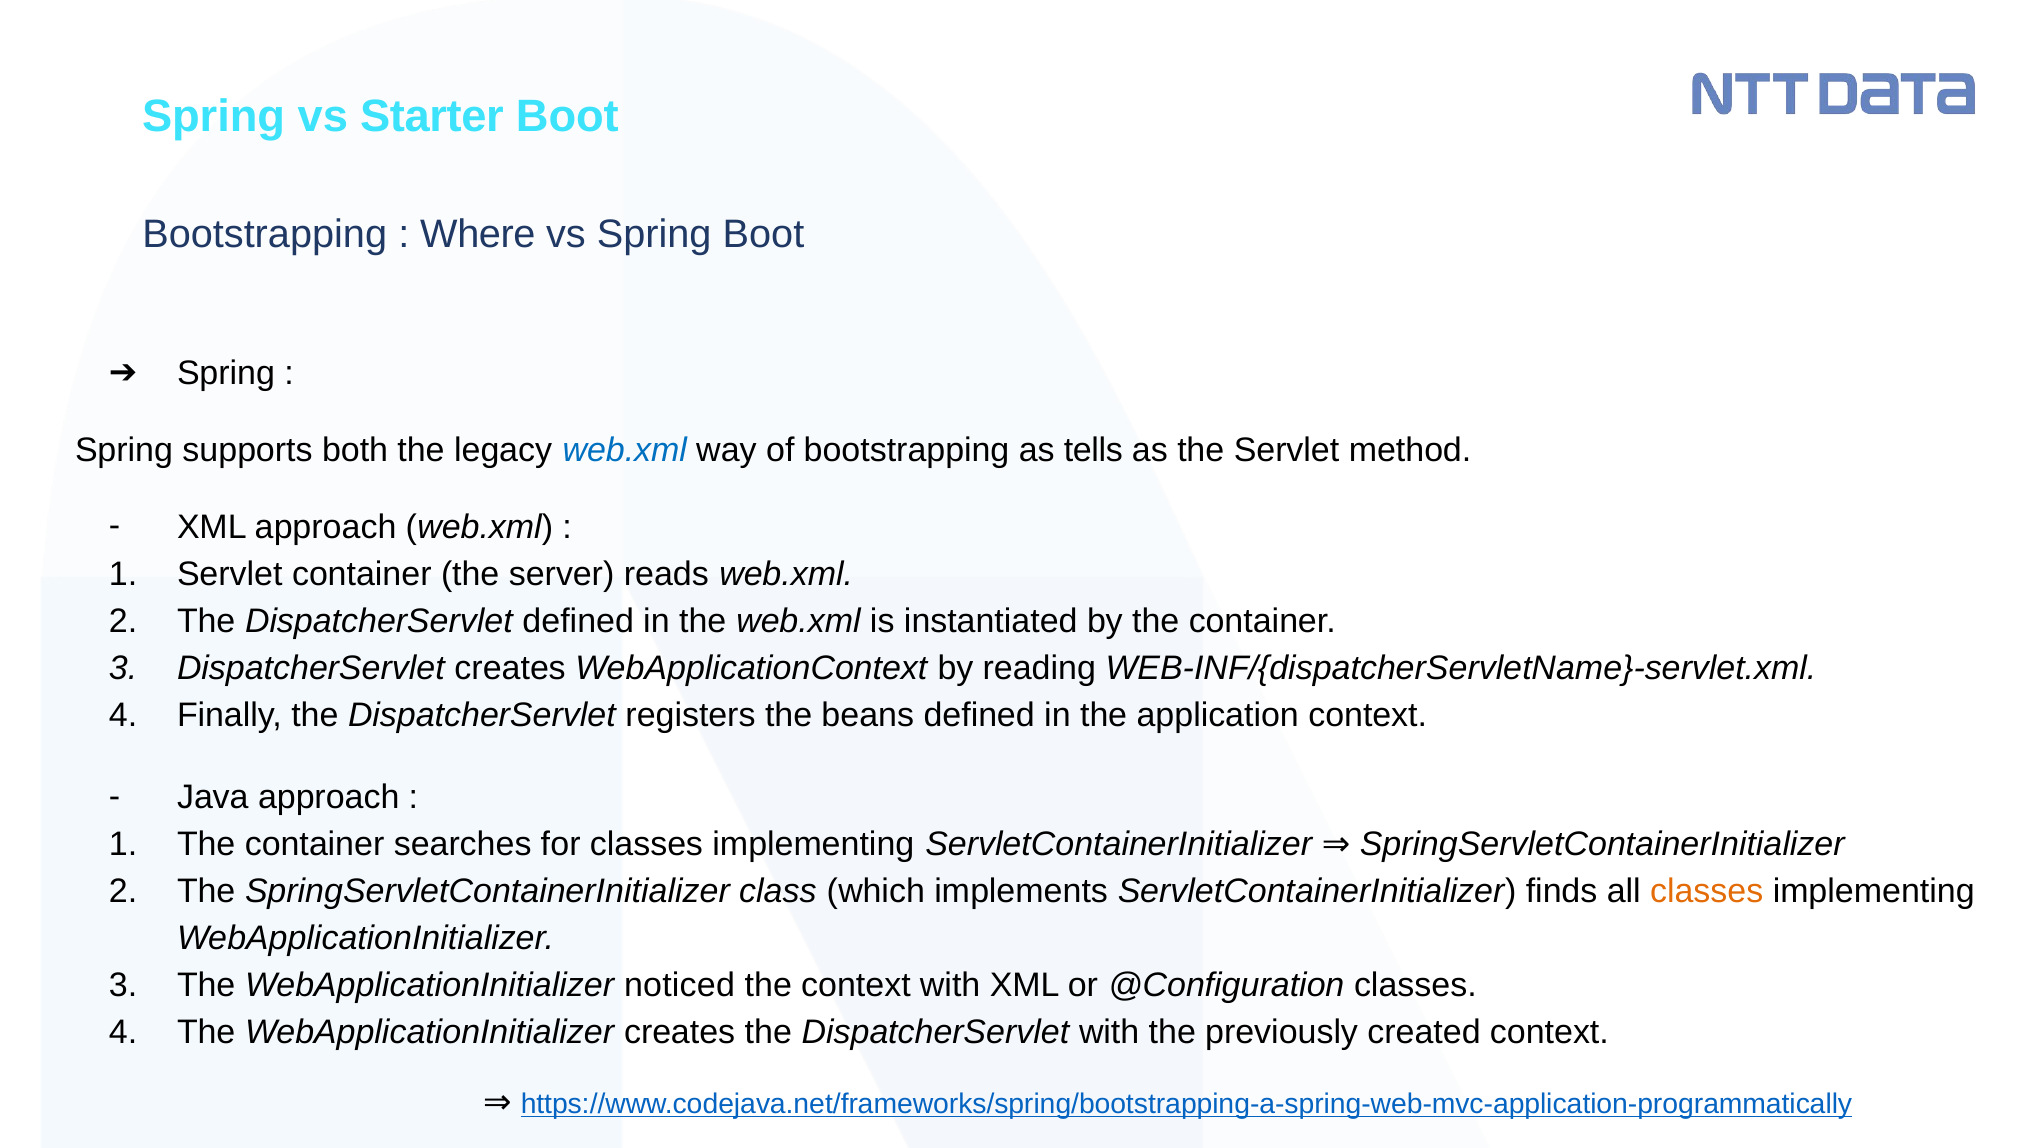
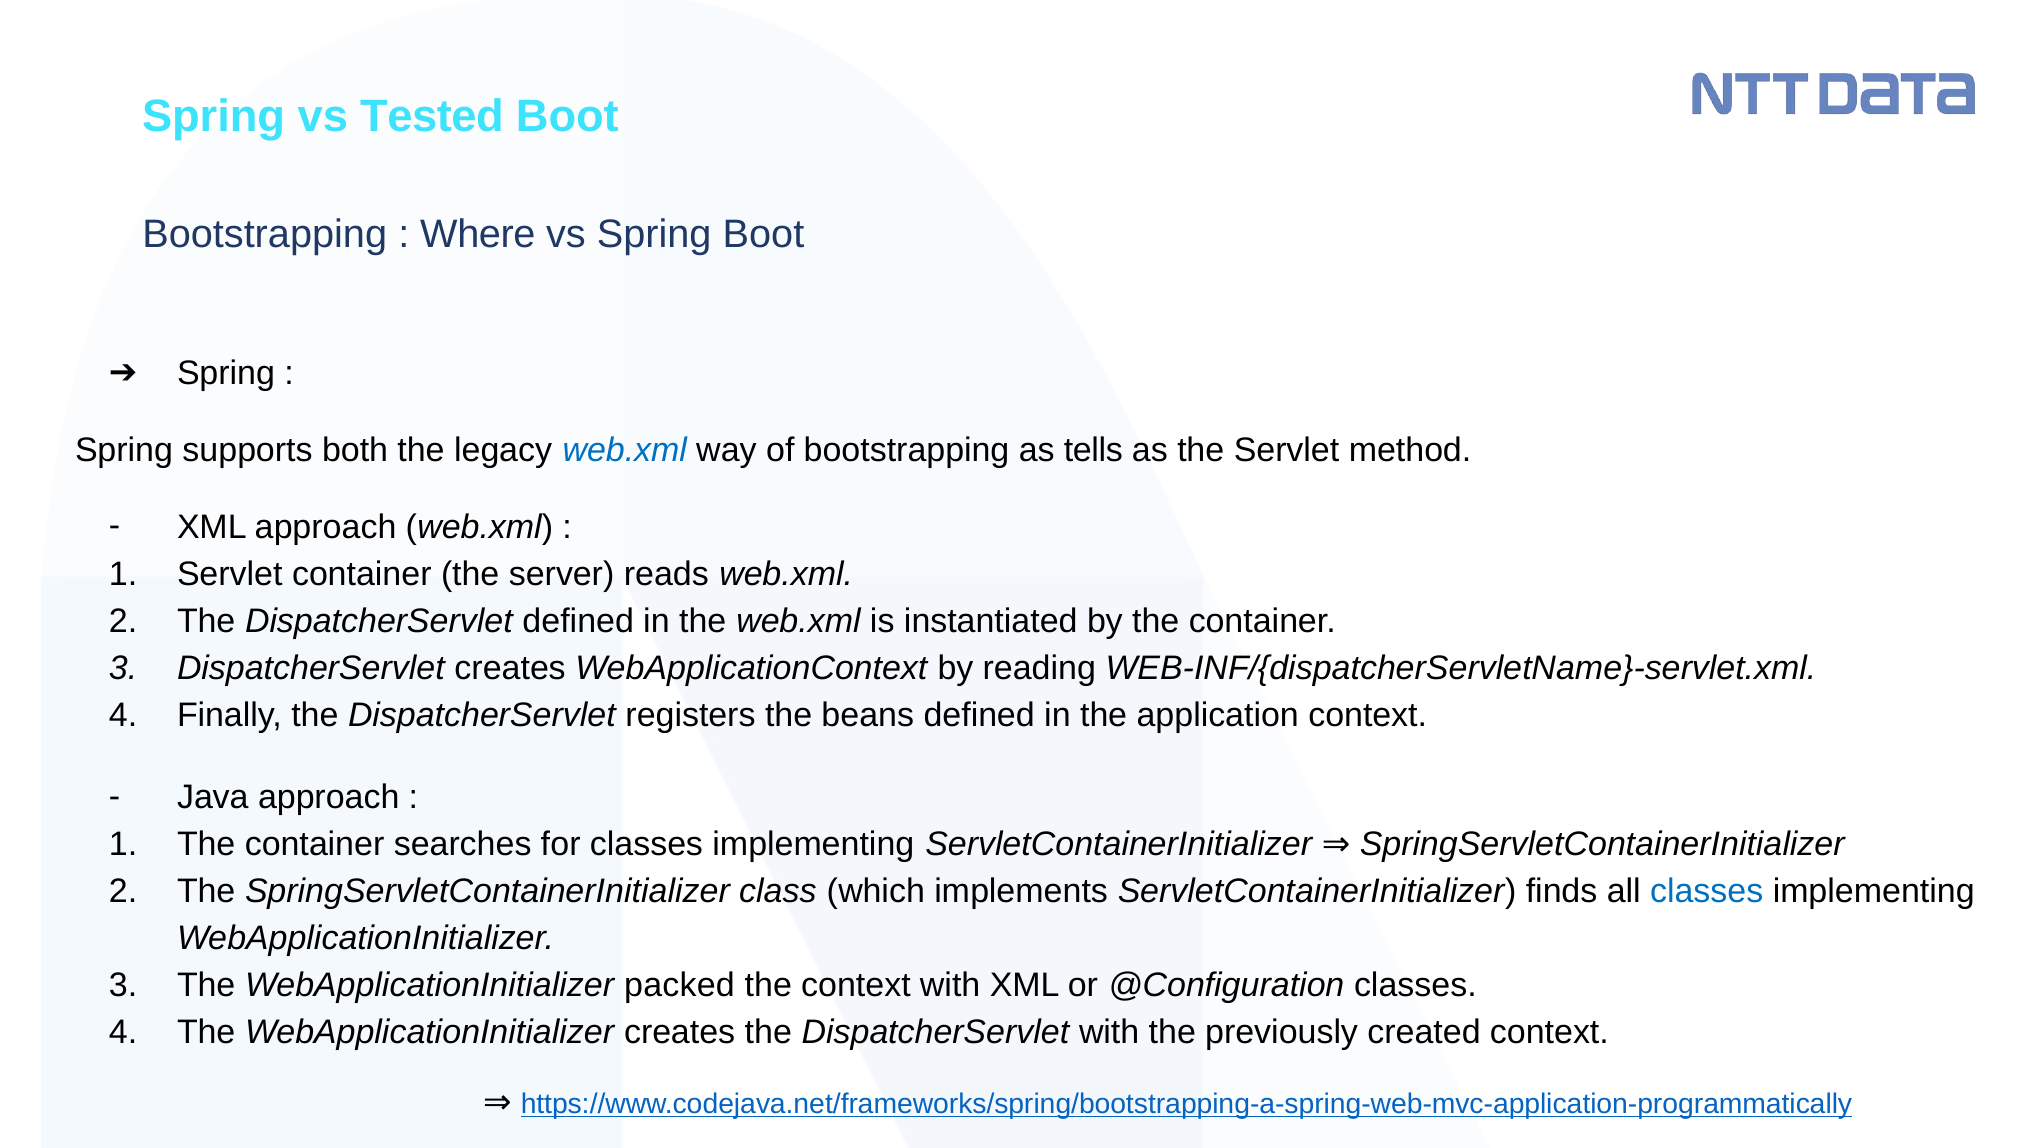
Starter: Starter -> Tested
classes at (1707, 891) colour: orange -> blue
noticed: noticed -> packed
